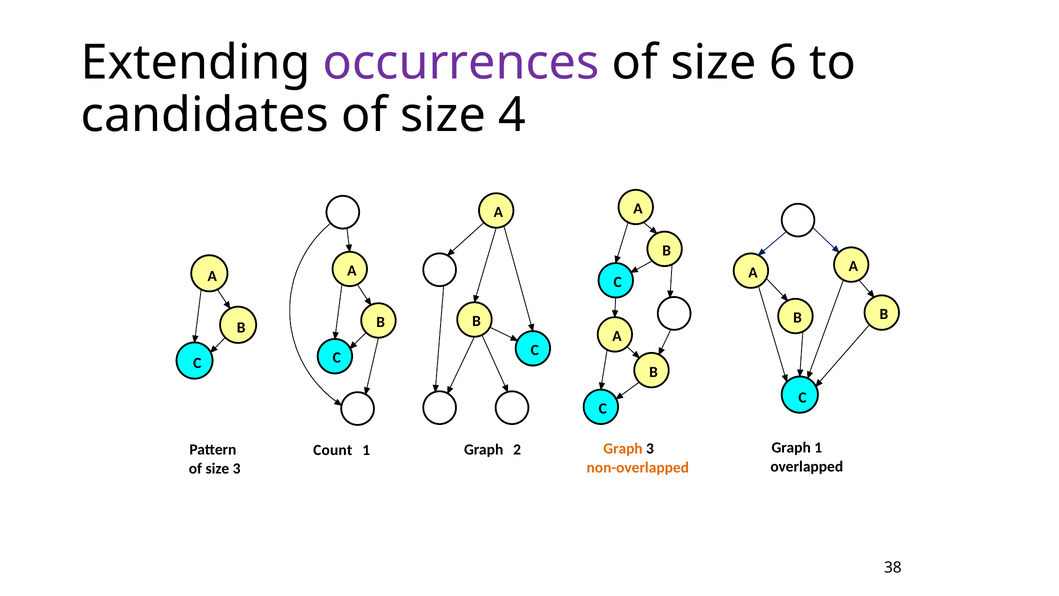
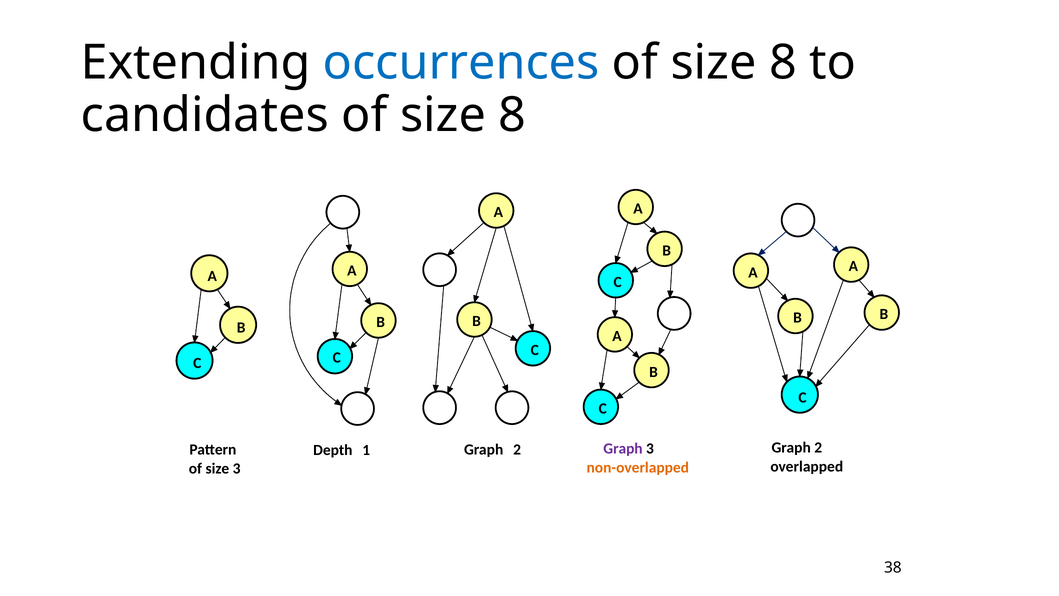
occurrences colour: purple -> blue
6 at (783, 63): 6 -> 8
candidates of size 4: 4 -> 8
1 at (818, 447): 1 -> 2
Count: Count -> Depth
Graph at (623, 448) colour: orange -> purple
